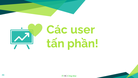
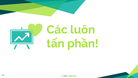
user: user -> luôn
